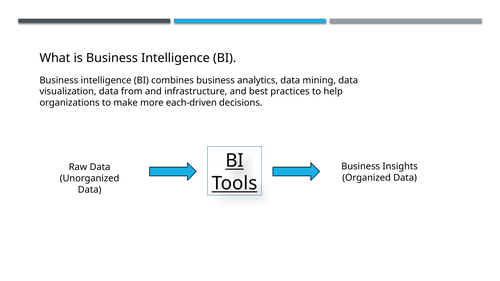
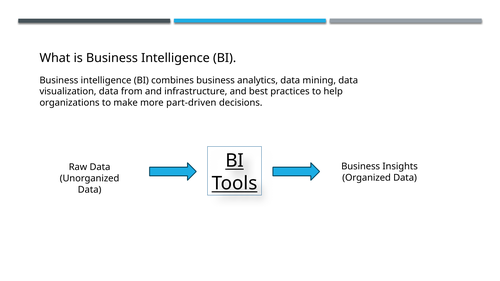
each-driven: each-driven -> part-driven
